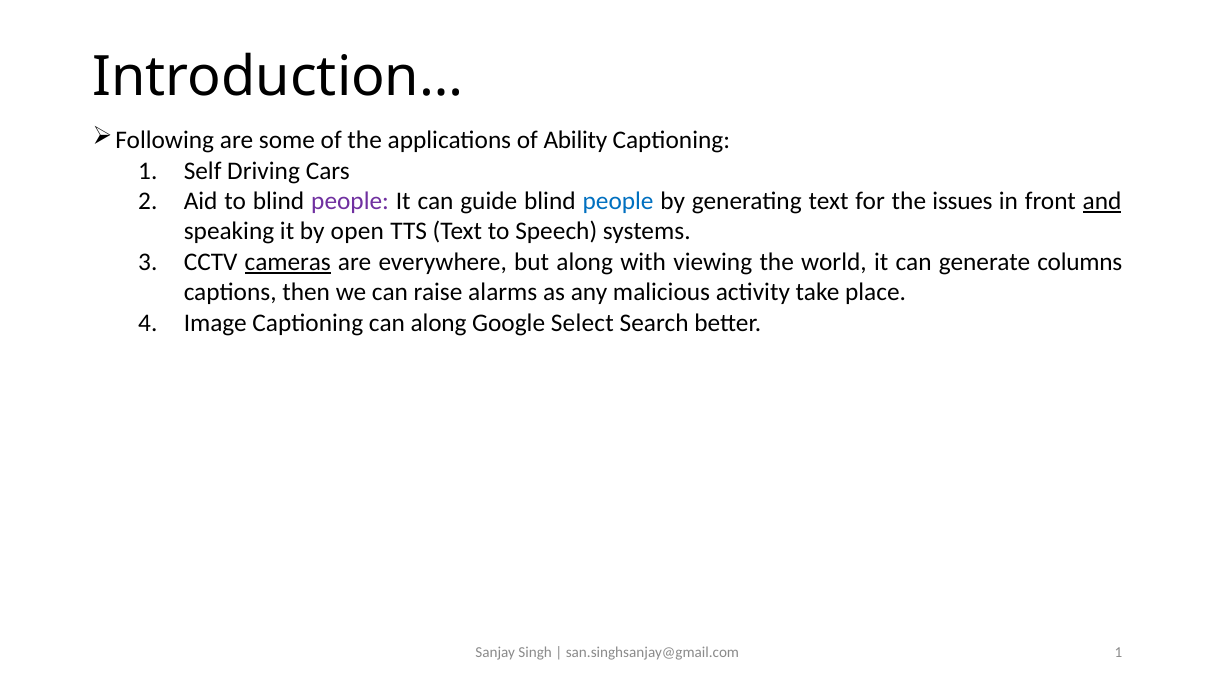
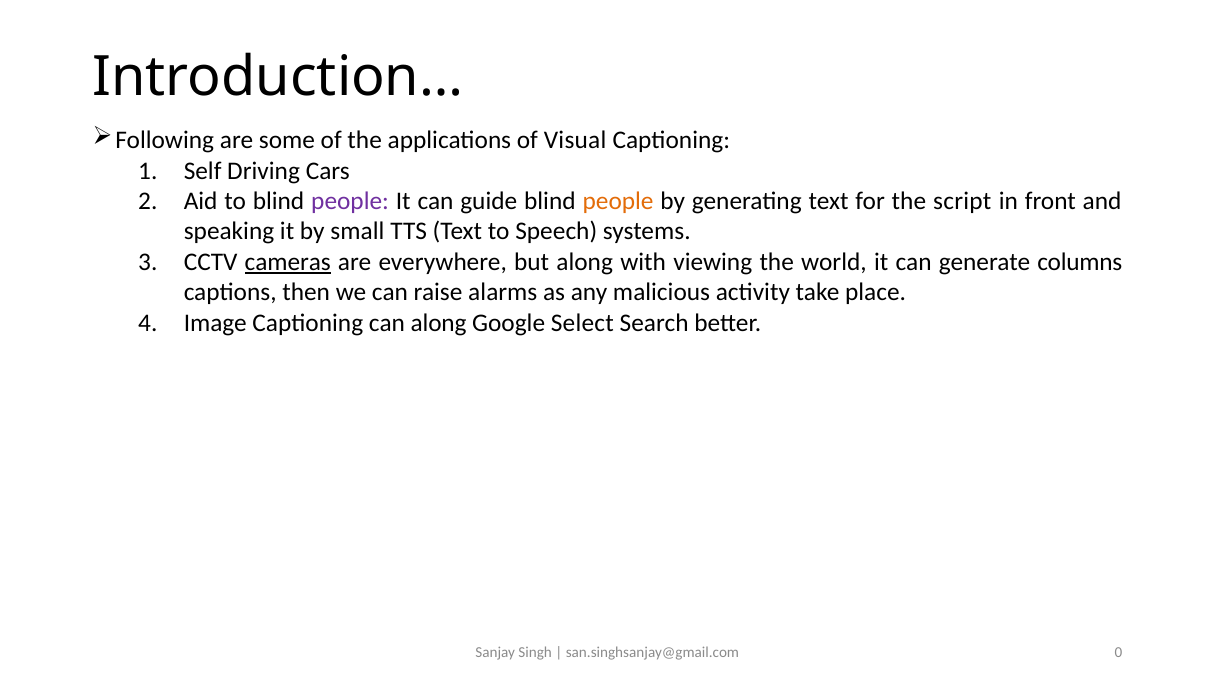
Ability: Ability -> Visual
people at (618, 201) colour: blue -> orange
issues: issues -> script
and underline: present -> none
open: open -> small
san.singhsanjay@gmail.com 1: 1 -> 0
